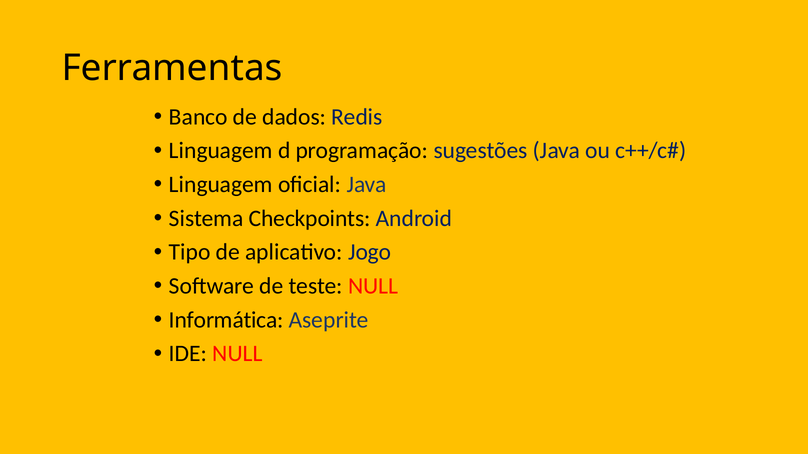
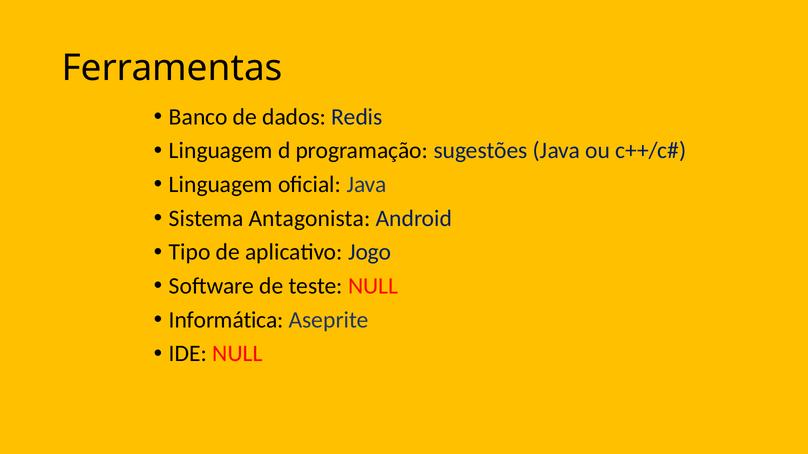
Checkpoints: Checkpoints -> Antagonista
